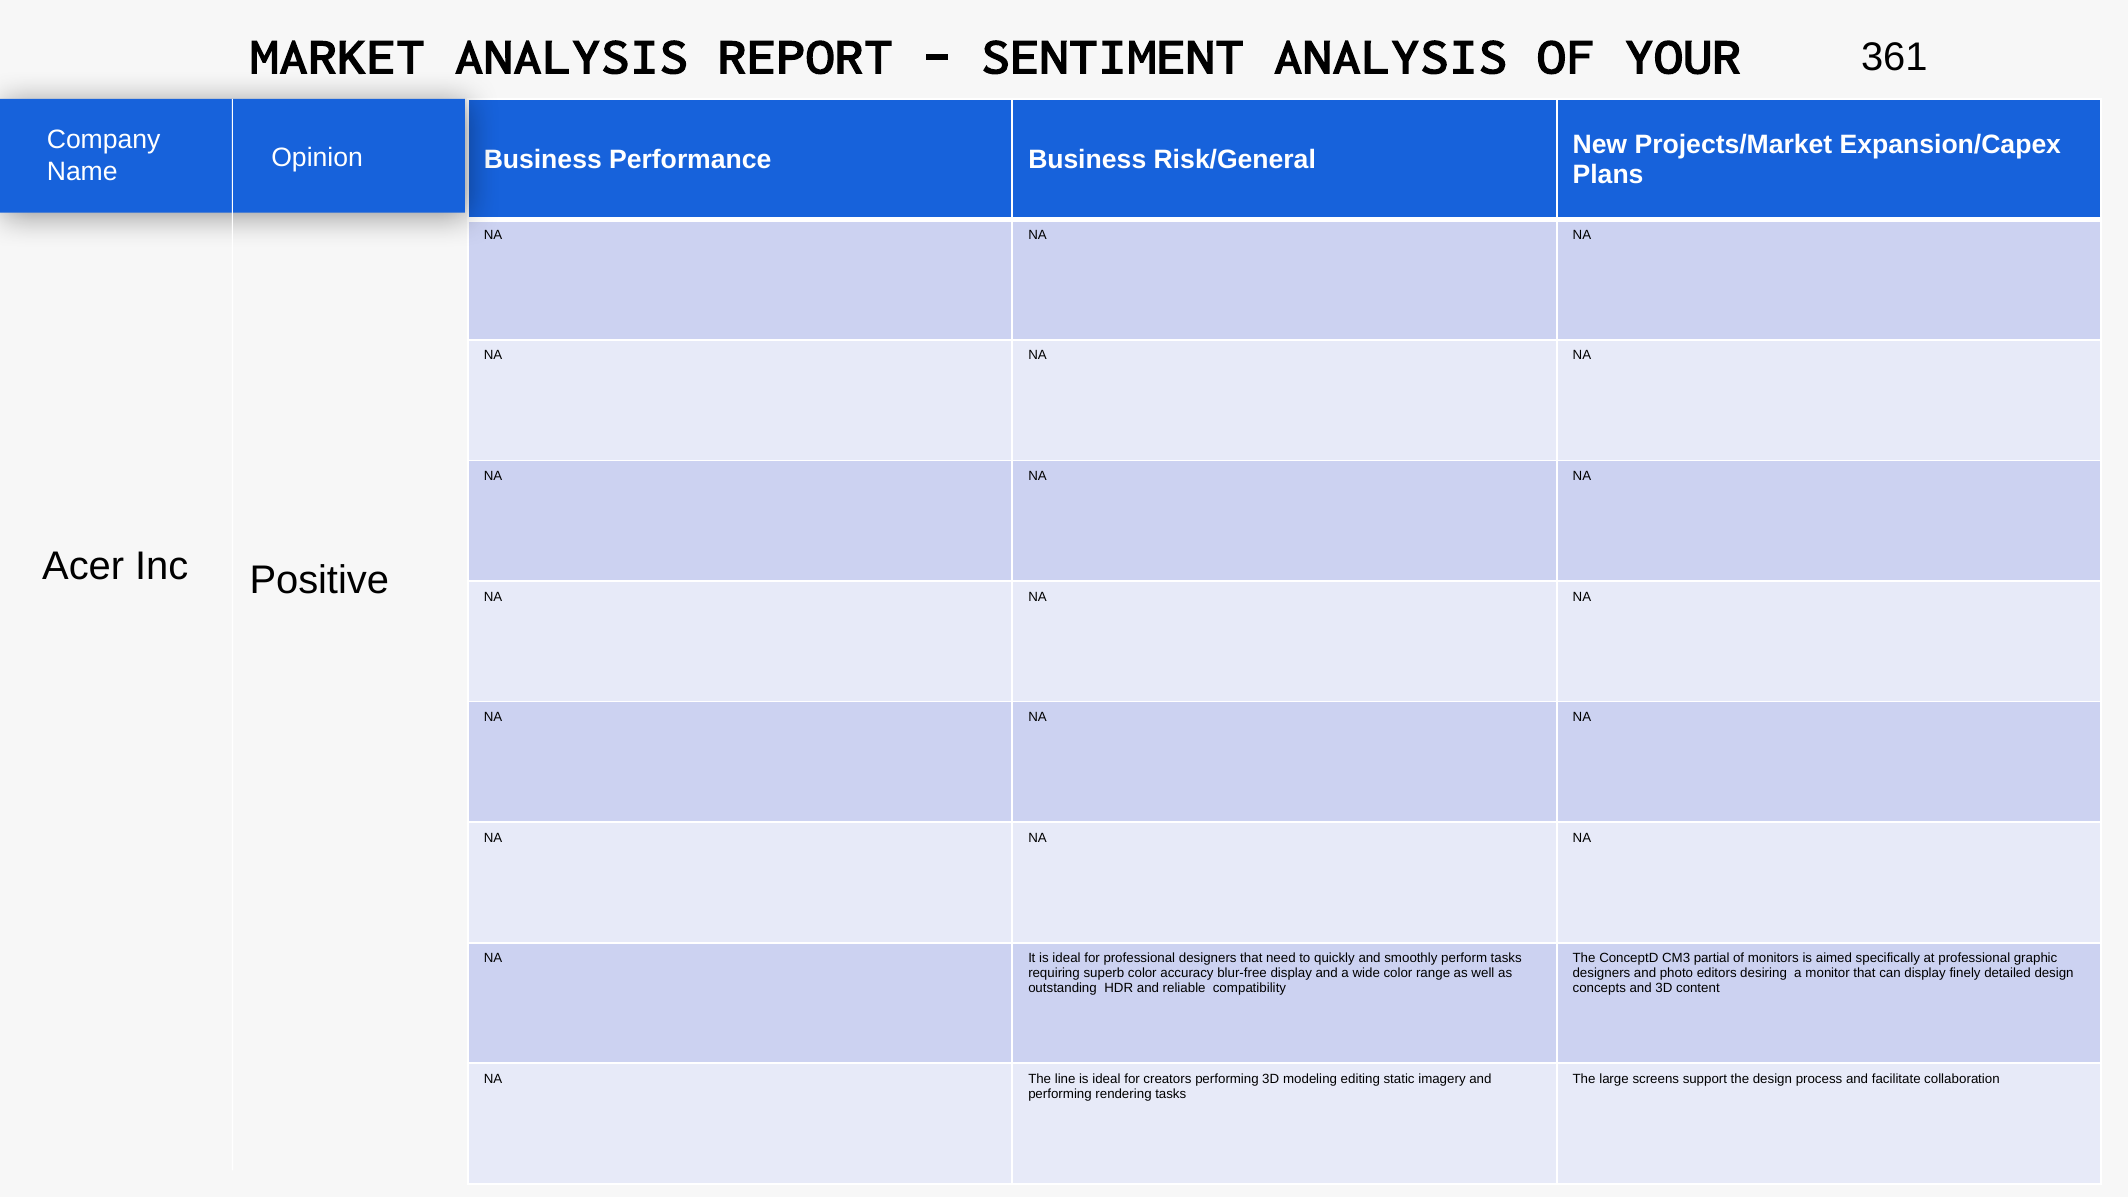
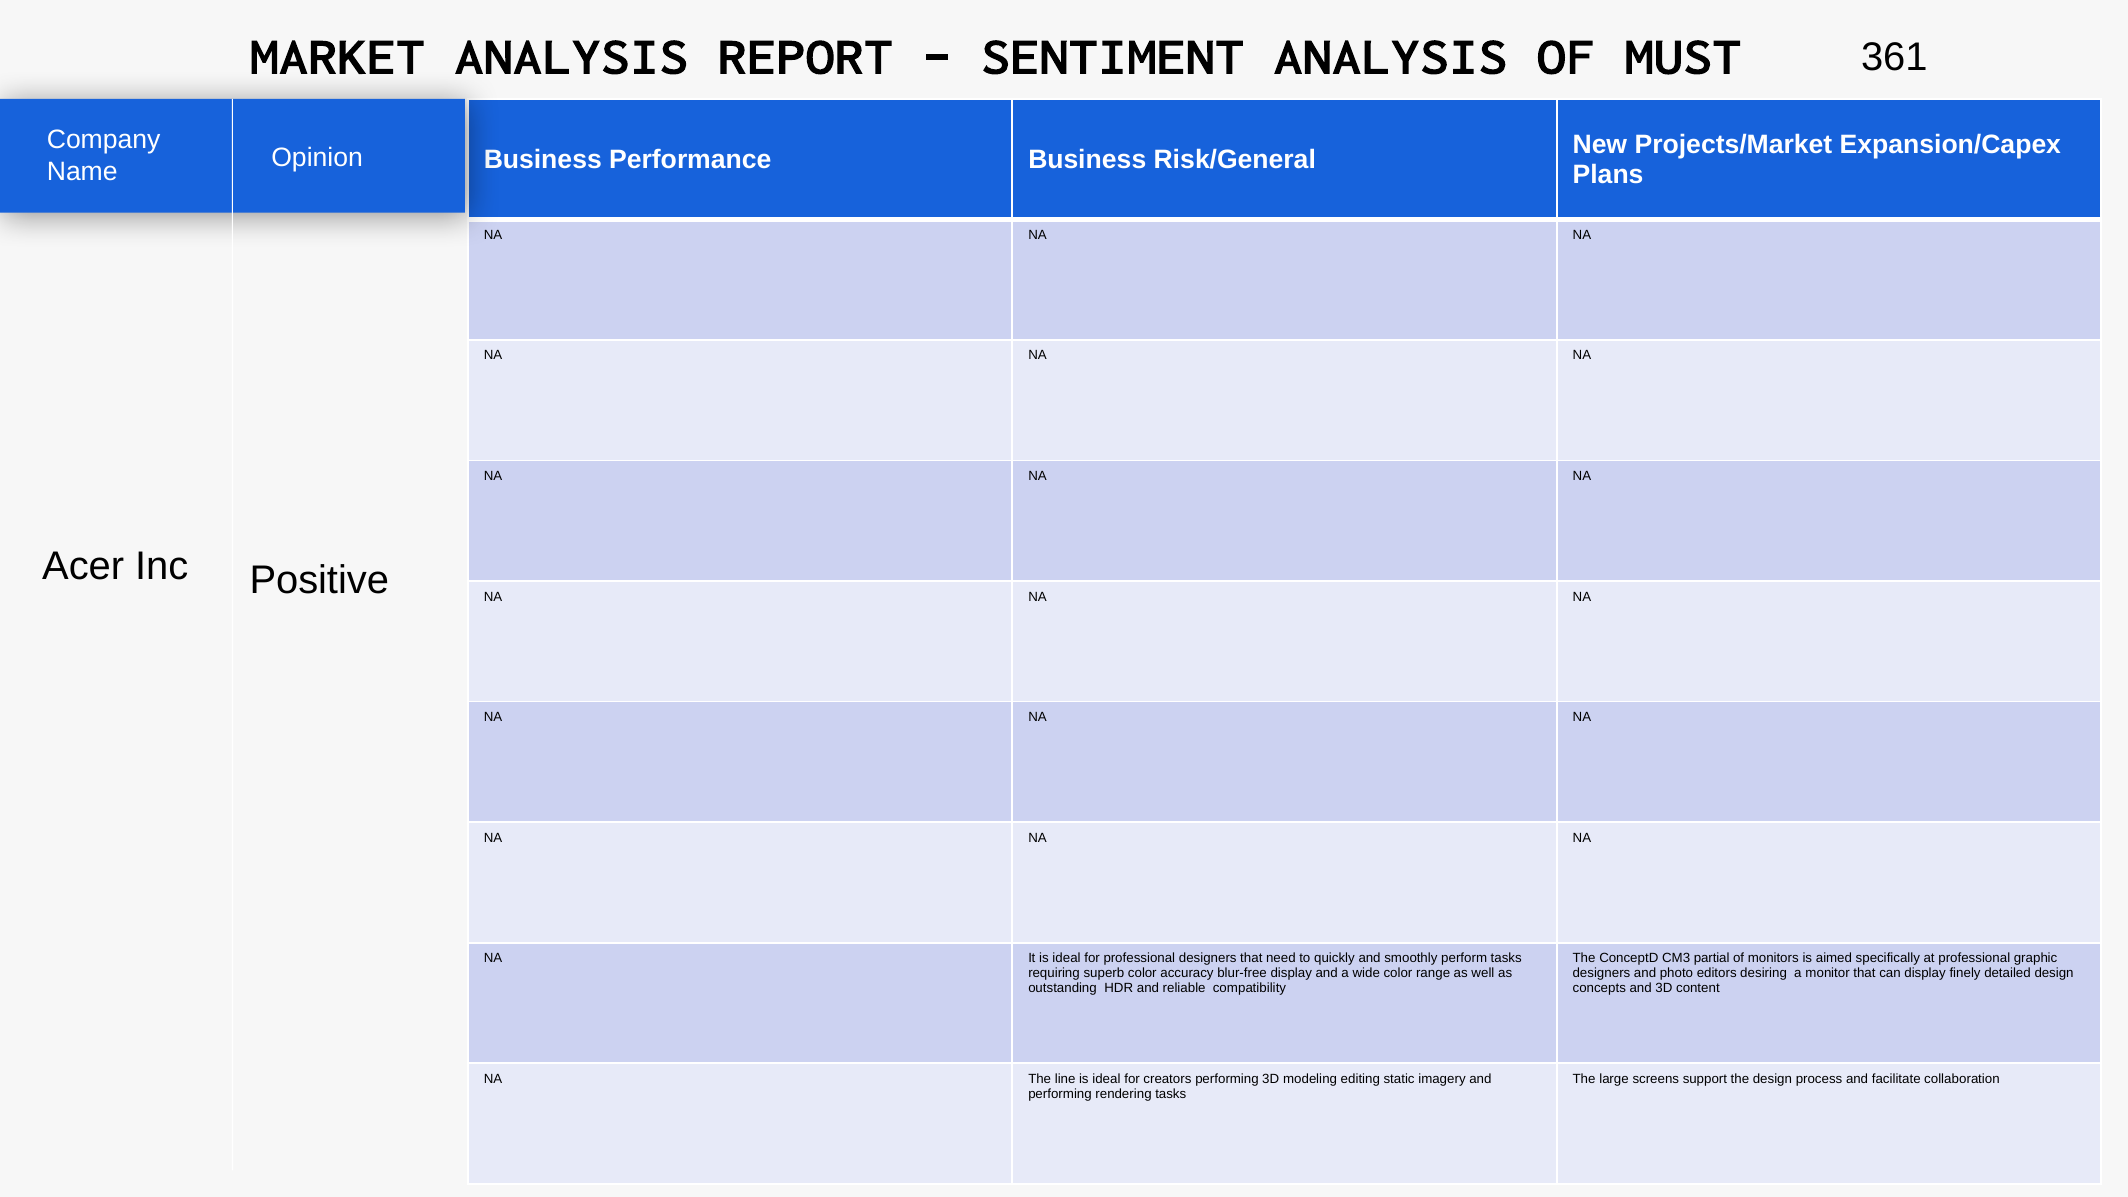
YOUR: YOUR -> MUST
